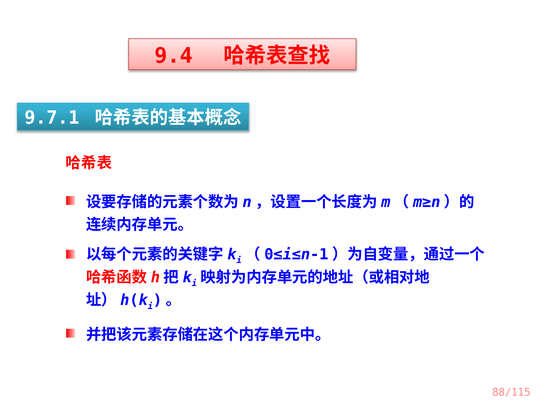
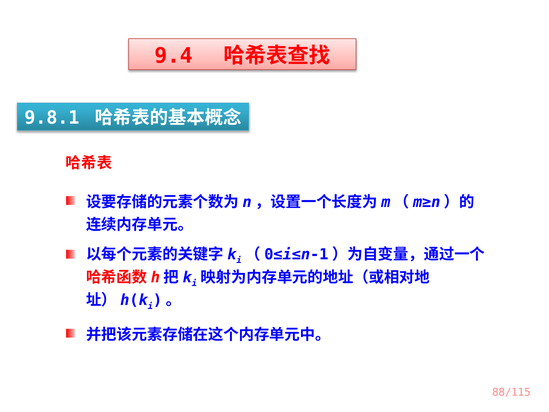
9.7.1: 9.7.1 -> 9.8.1
